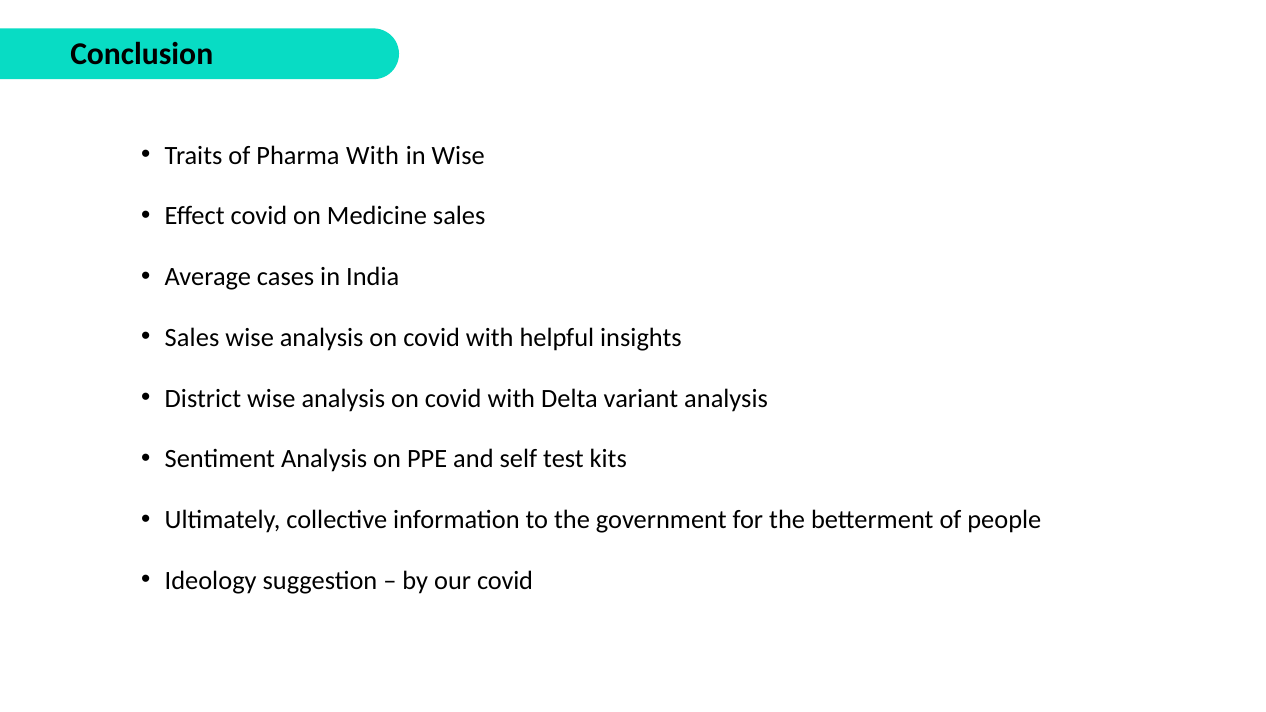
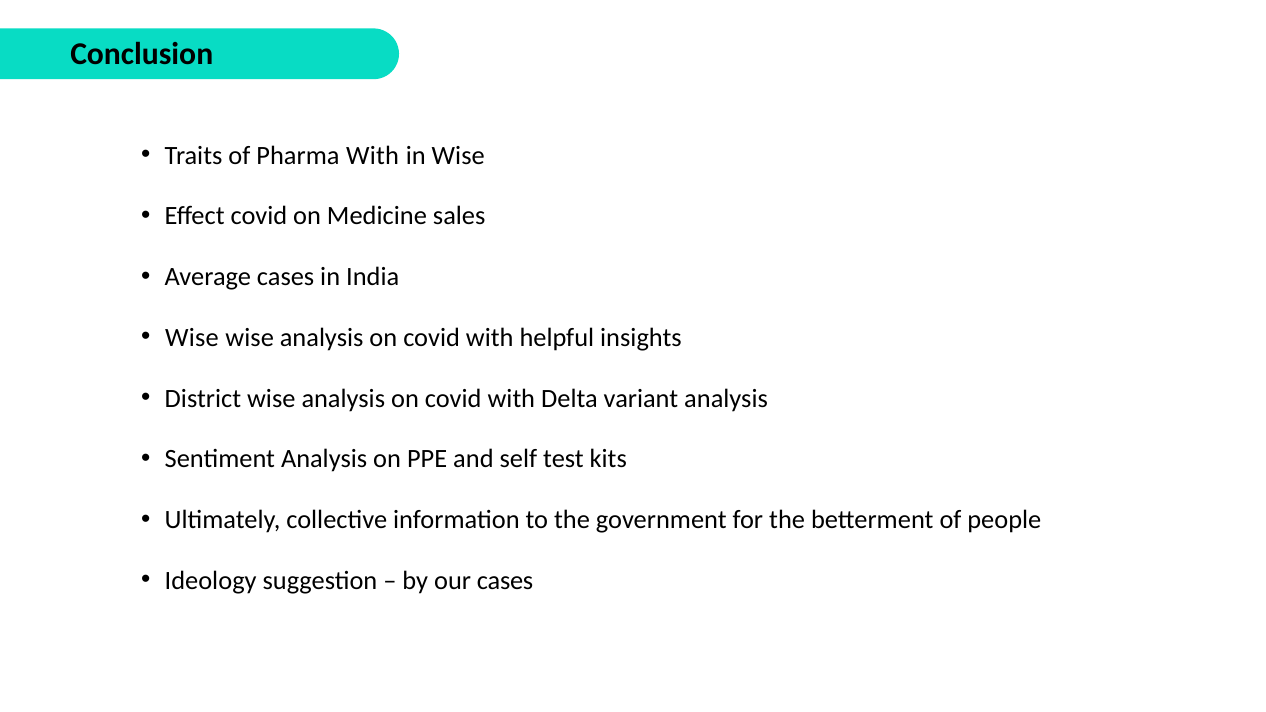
Sales at (192, 338): Sales -> Wise
our covid: covid -> cases
